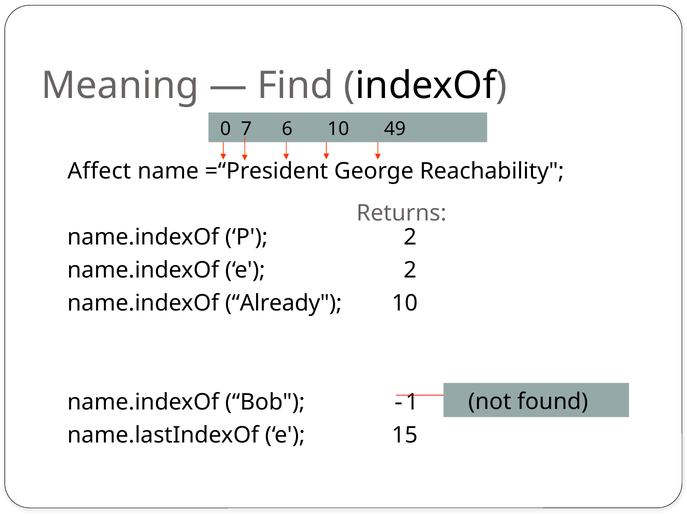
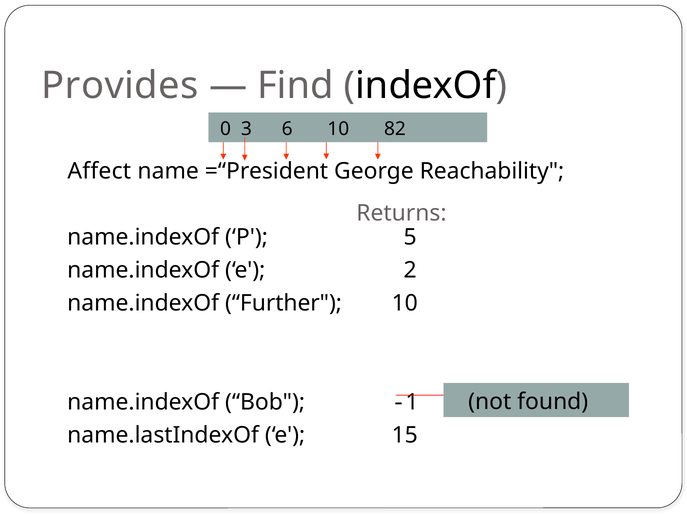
Meaning: Meaning -> Provides
7: 7 -> 3
49: 49 -> 82
P 2: 2 -> 5
Already: Already -> Further
